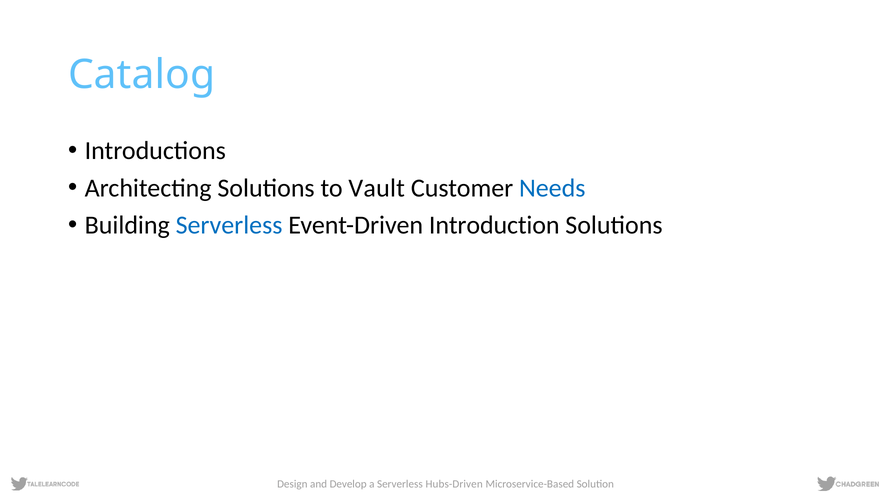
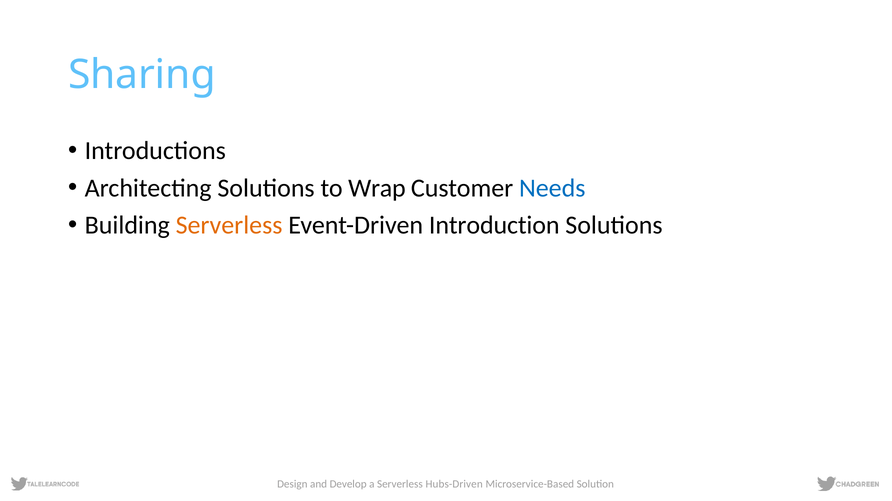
Catalog: Catalog -> Sharing
Vault: Vault -> Wrap
Serverless at (229, 226) colour: blue -> orange
